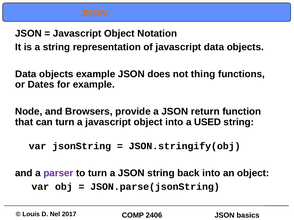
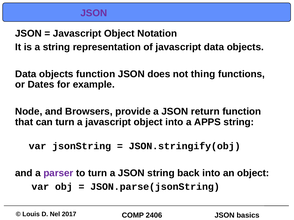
JSON at (94, 13) colour: orange -> purple
objects example: example -> function
USED: USED -> APPS
